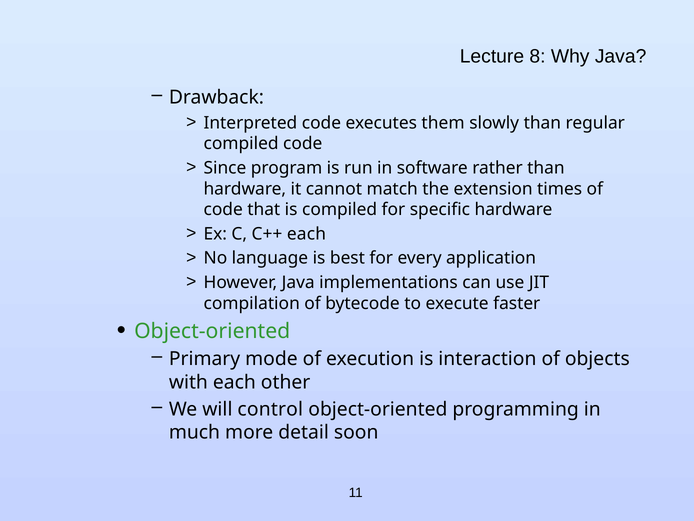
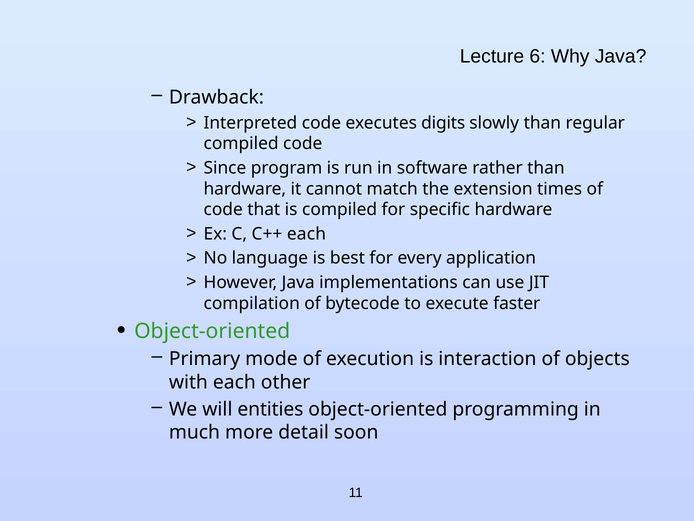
8: 8 -> 6
them: them -> digits
control: control -> entities
